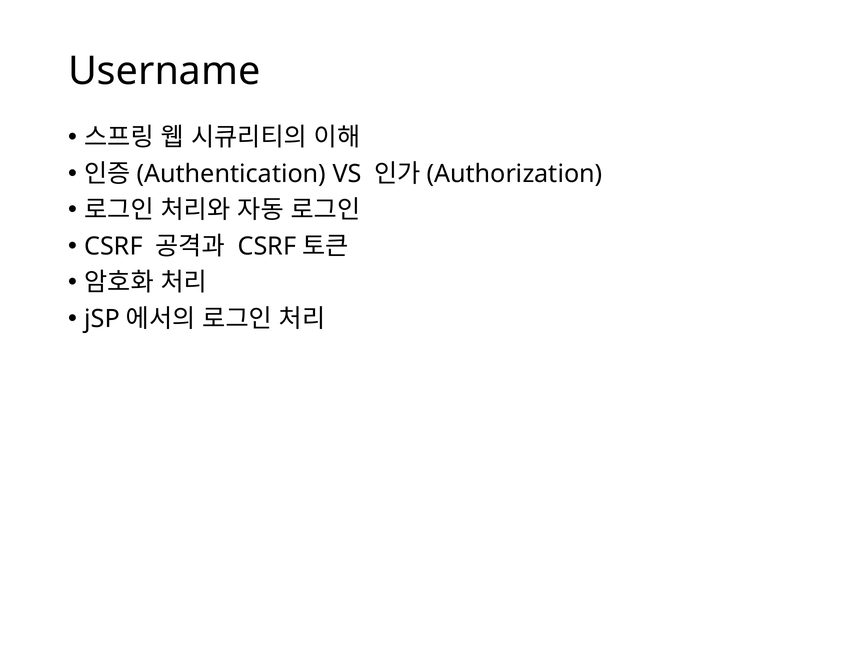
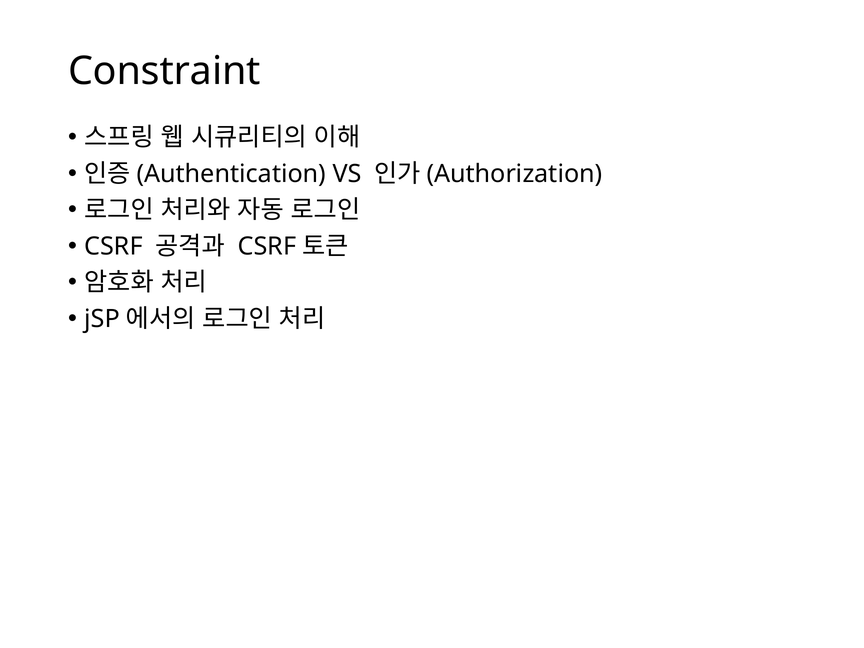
Username: Username -> Constraint
